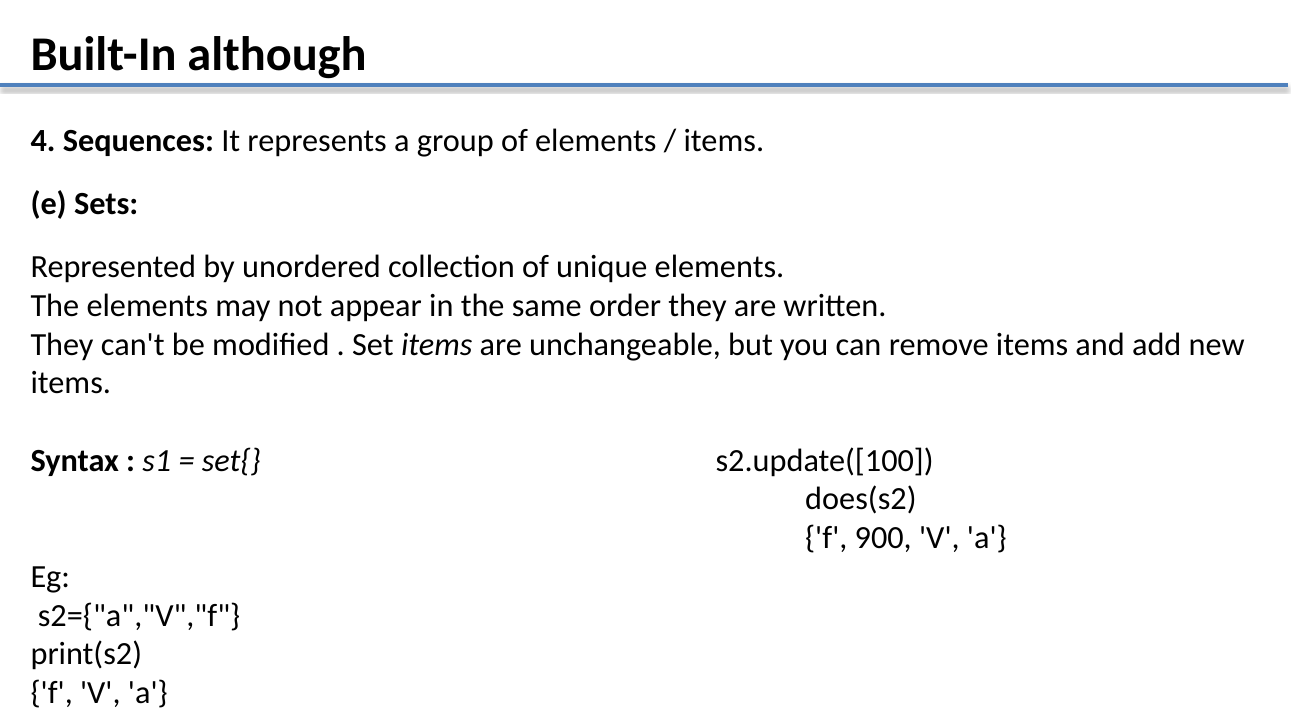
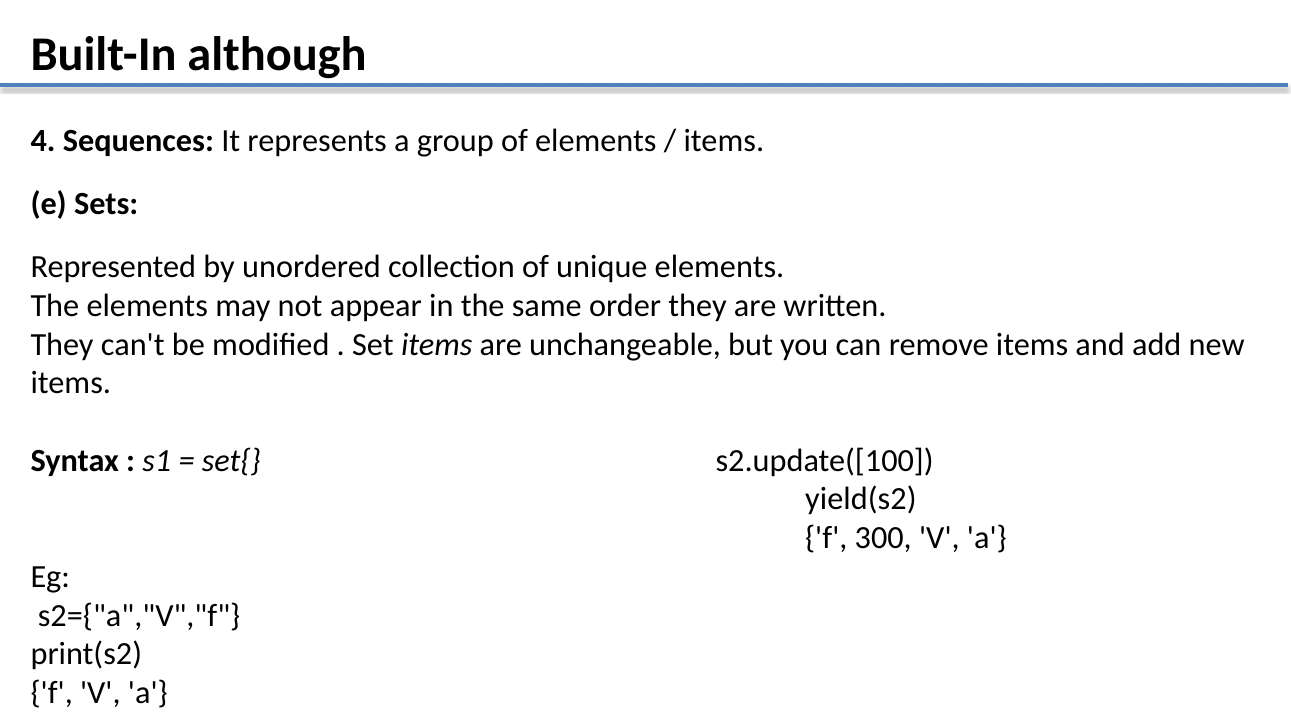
does(s2: does(s2 -> yield(s2
900: 900 -> 300
